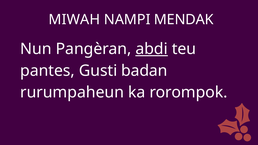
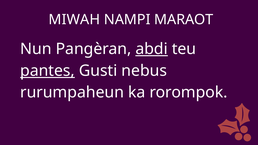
MENDAK: MENDAK -> MARAOT
pantes underline: none -> present
badan: badan -> nebus
